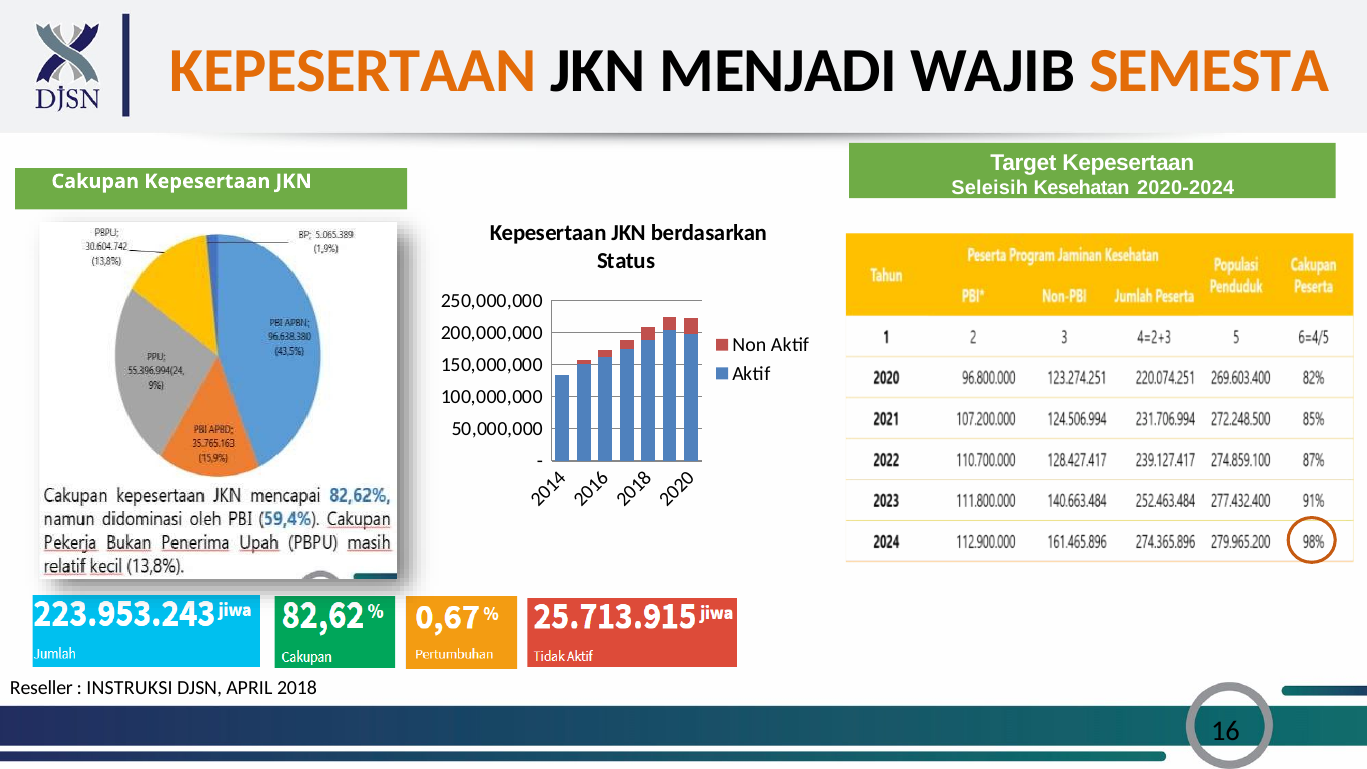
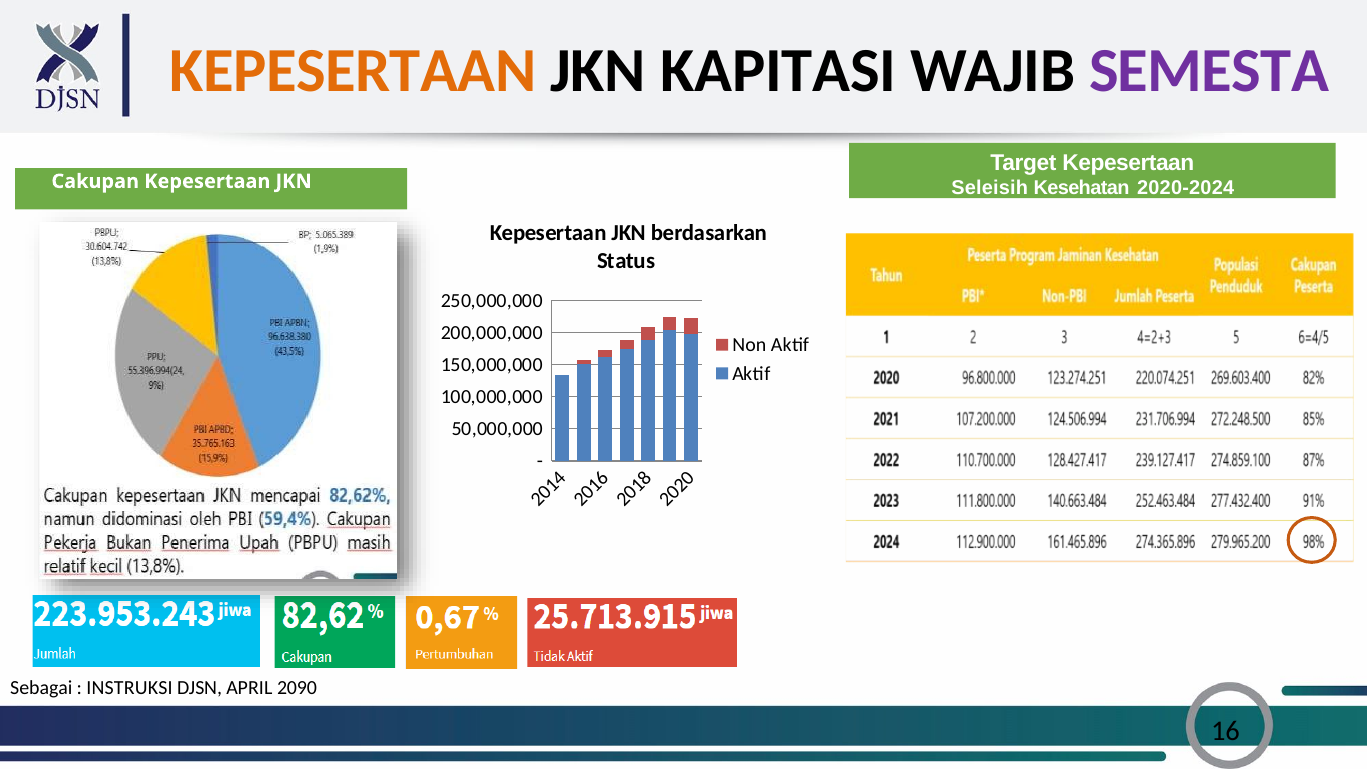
MENJADI: MENJADI -> KAPITASI
SEMESTA colour: orange -> purple
Reseller: Reseller -> Sebagai
2018: 2018 -> 2090
